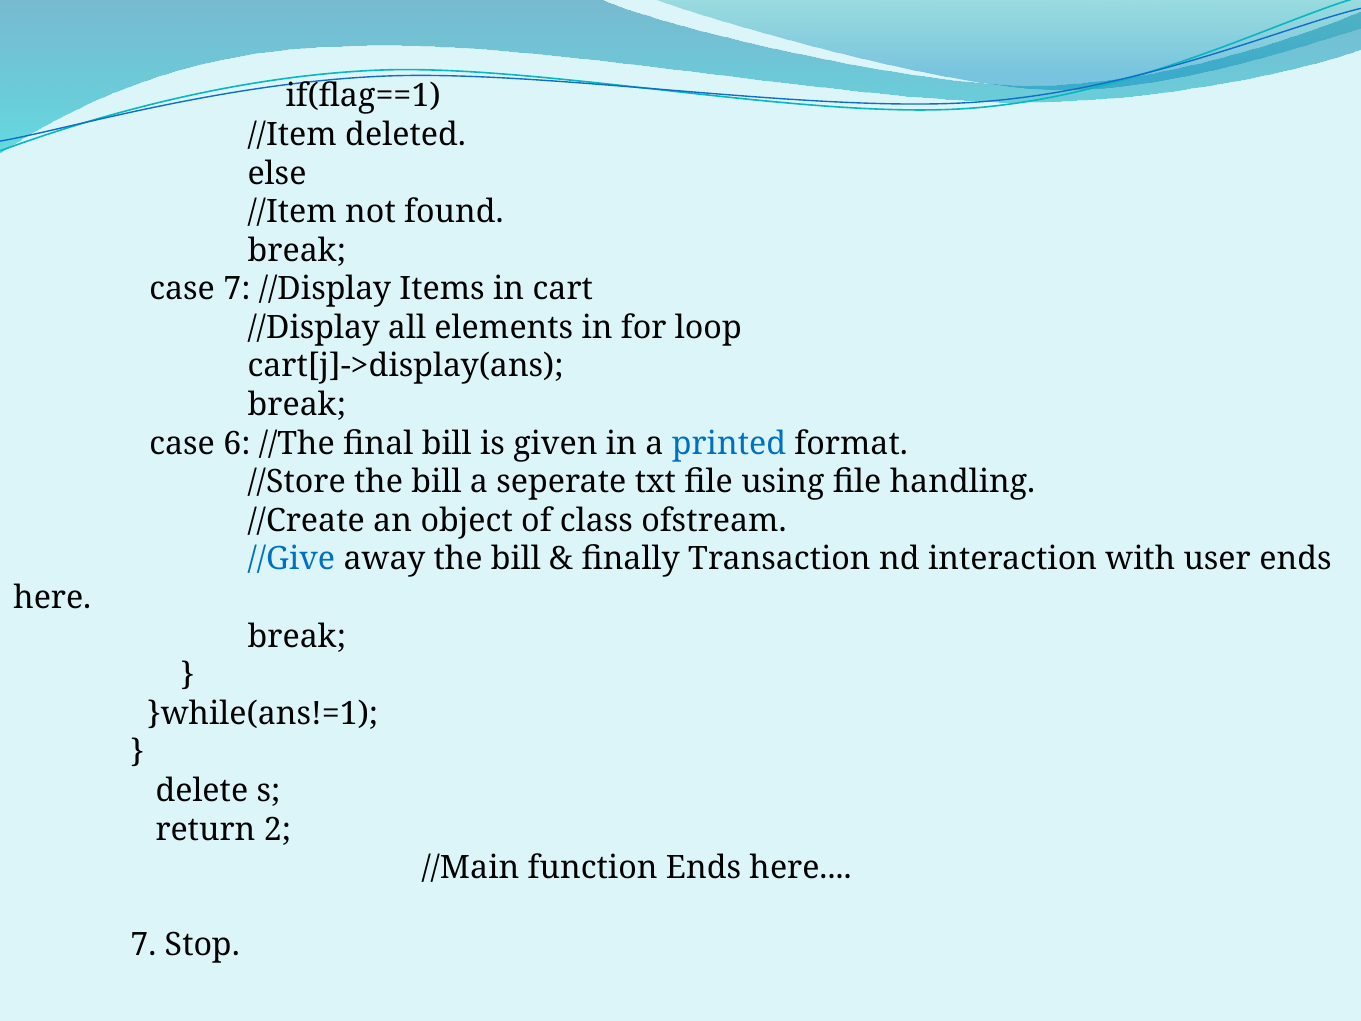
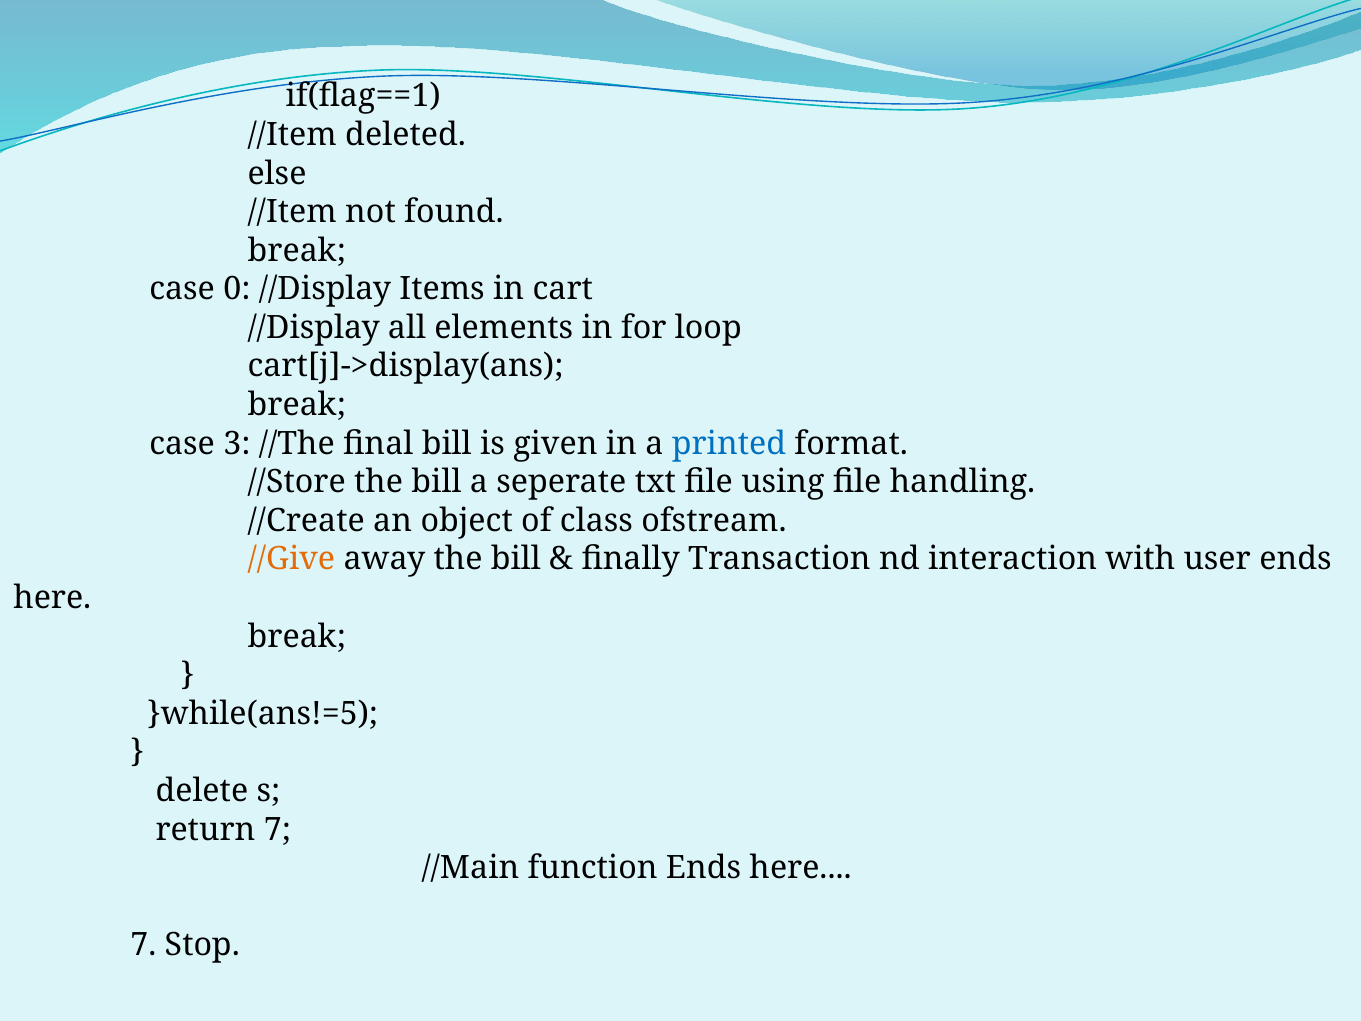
case 7: 7 -> 0
6: 6 -> 3
//Give colour: blue -> orange
}while(ans!=1: }while(ans!=1 -> }while(ans!=5
return 2: 2 -> 7
